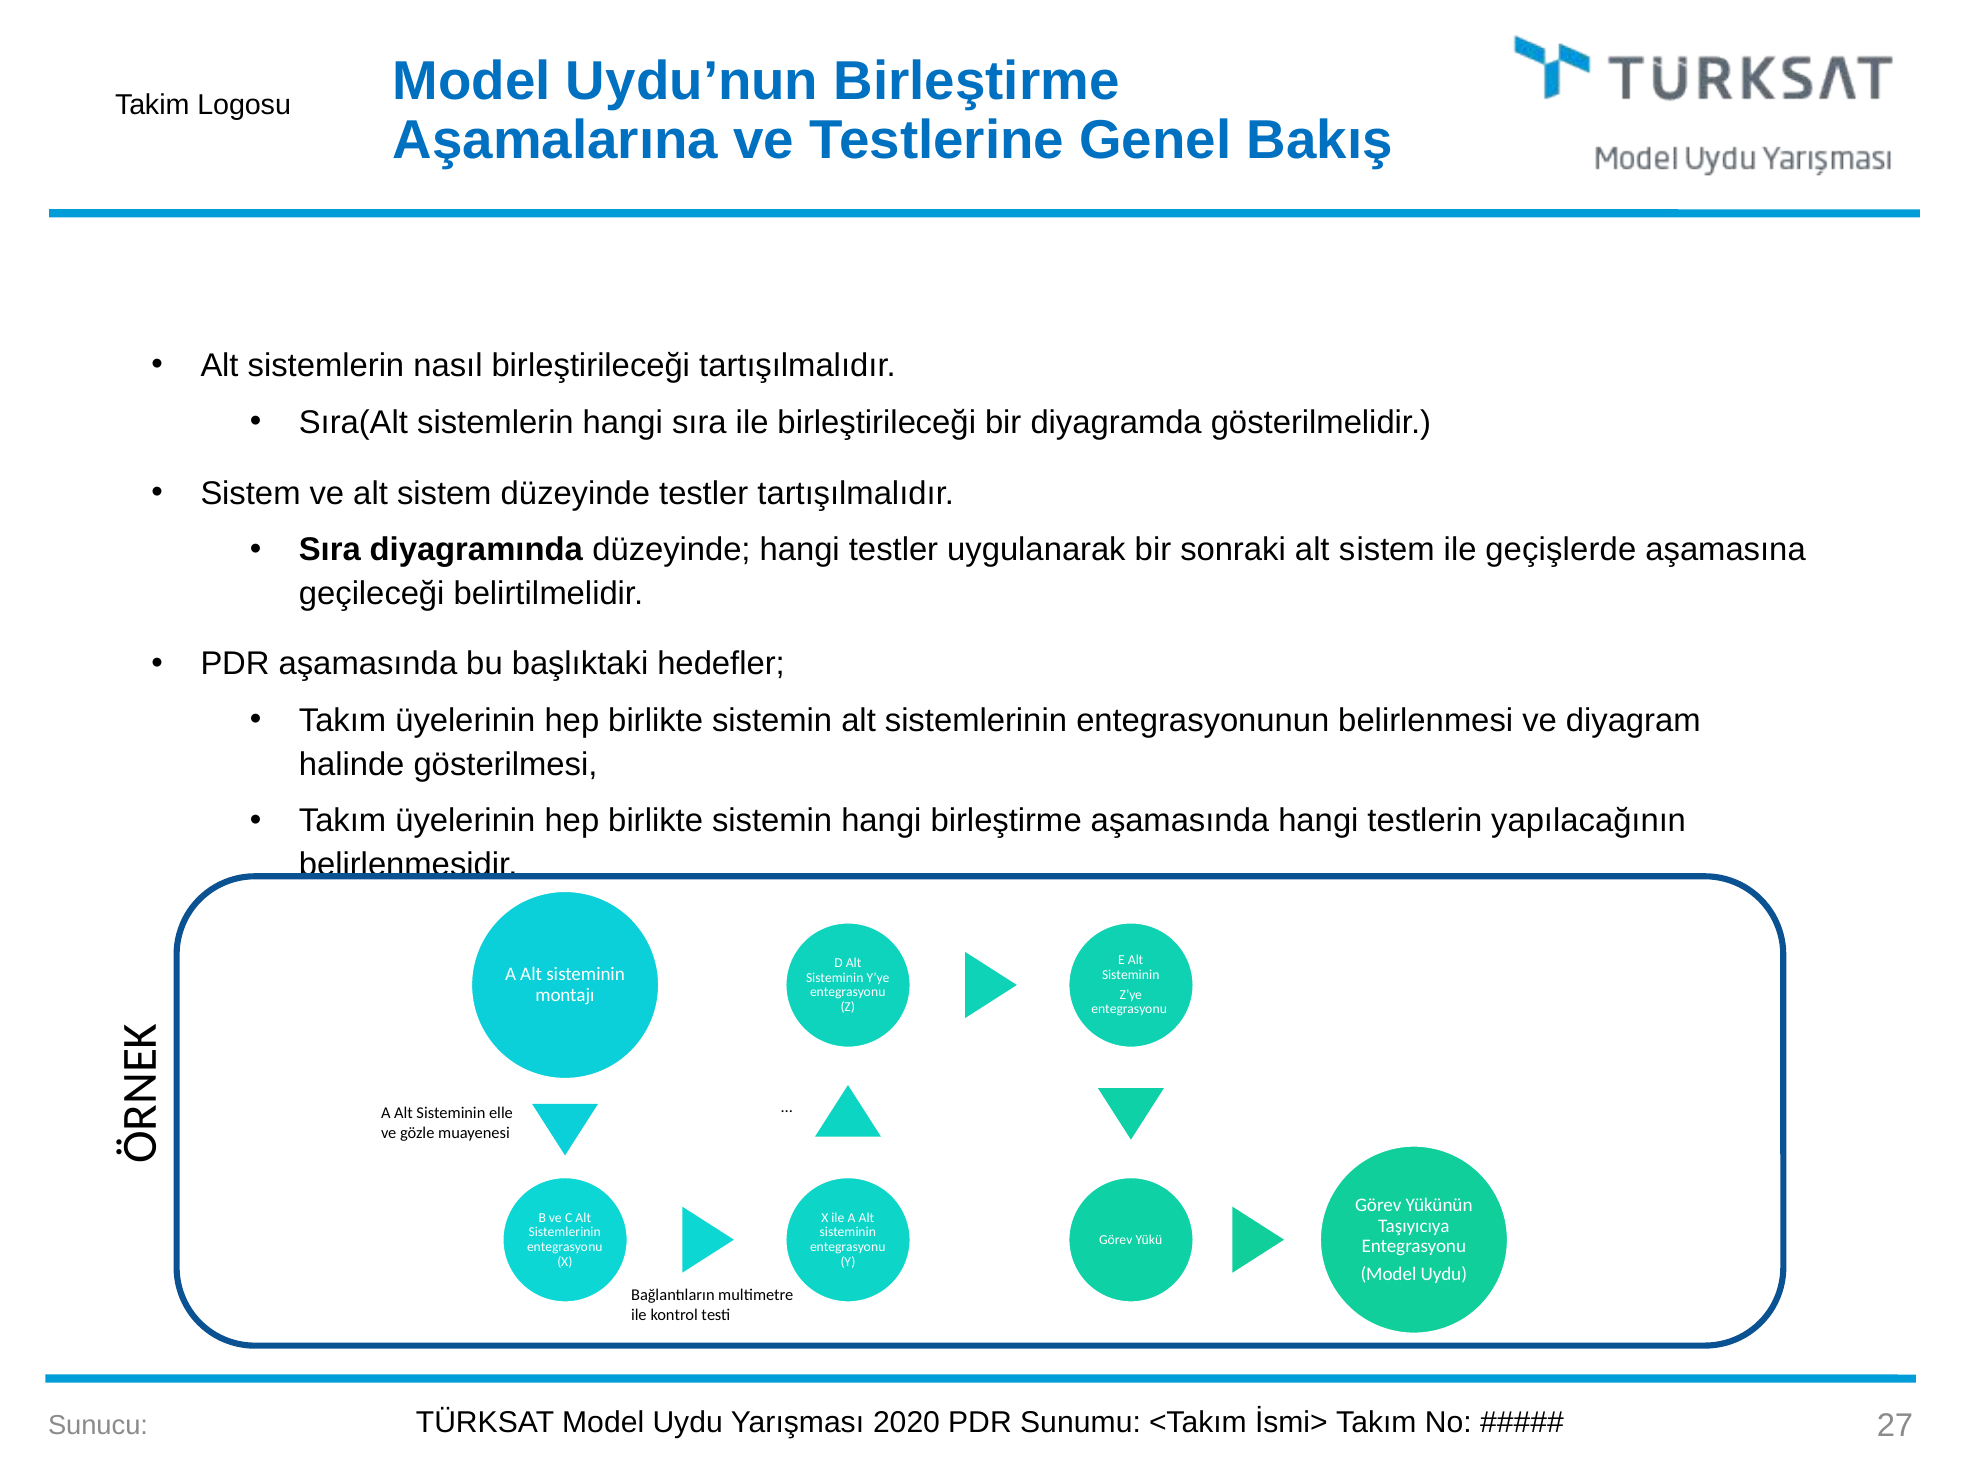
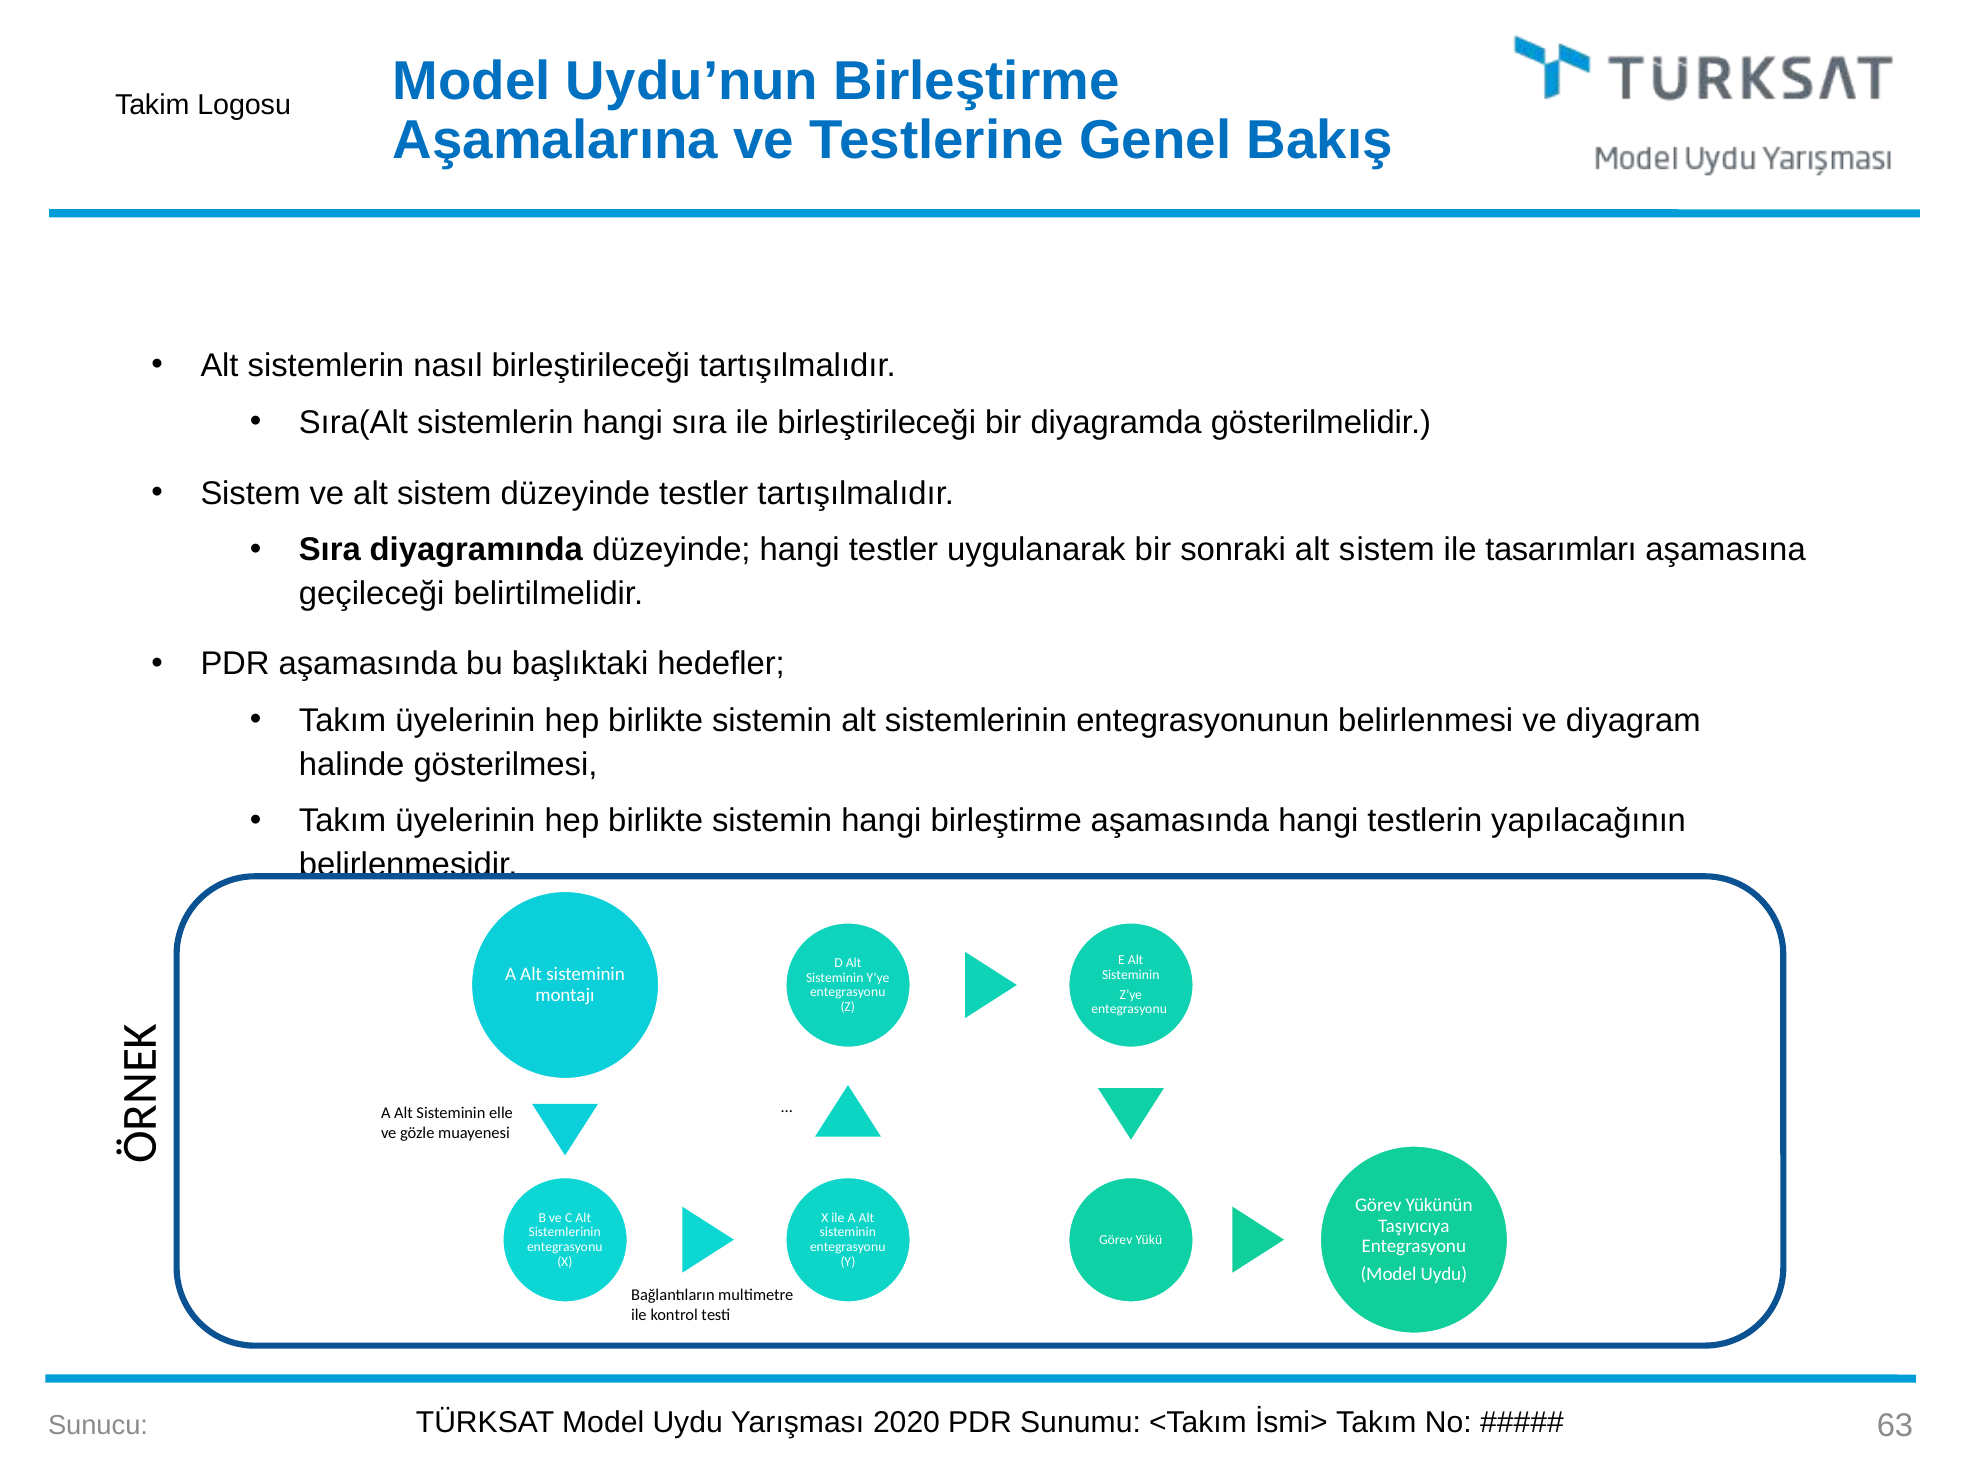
geçişlerde: geçişlerde -> tasarımları
27: 27 -> 63
